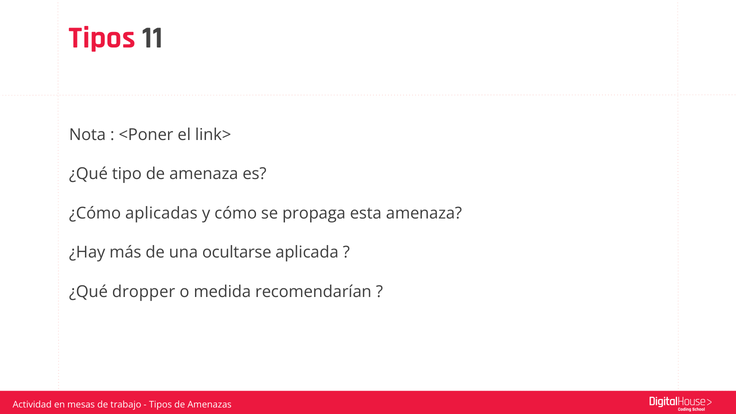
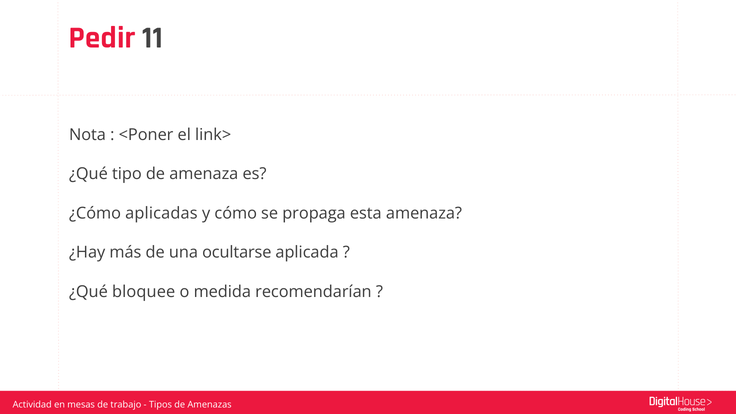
Tipos at (102, 38): Tipos -> Pedir
dropper: dropper -> bloquee
